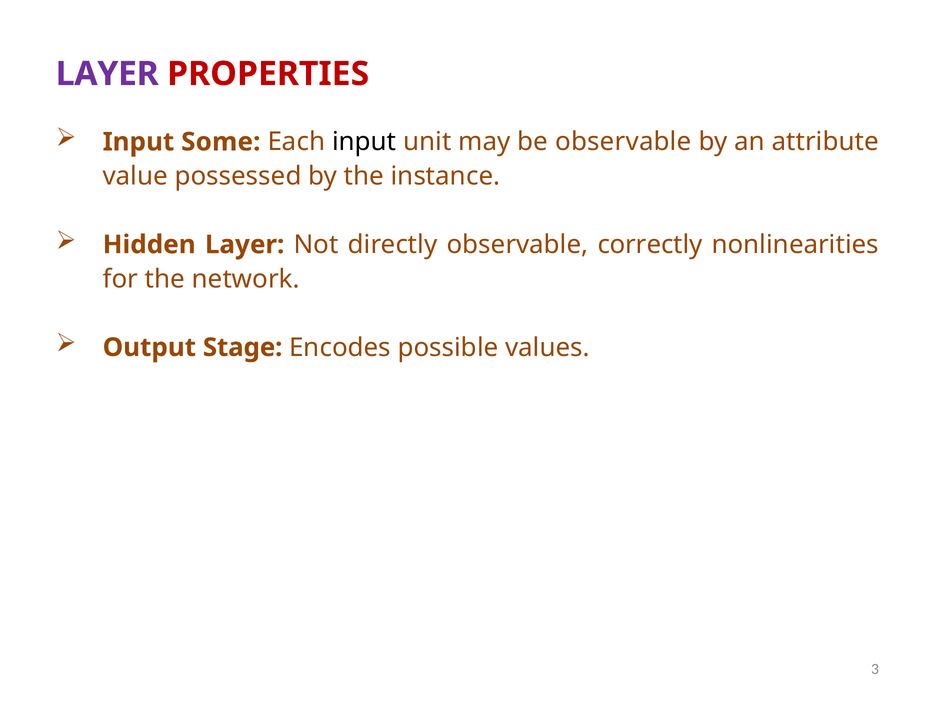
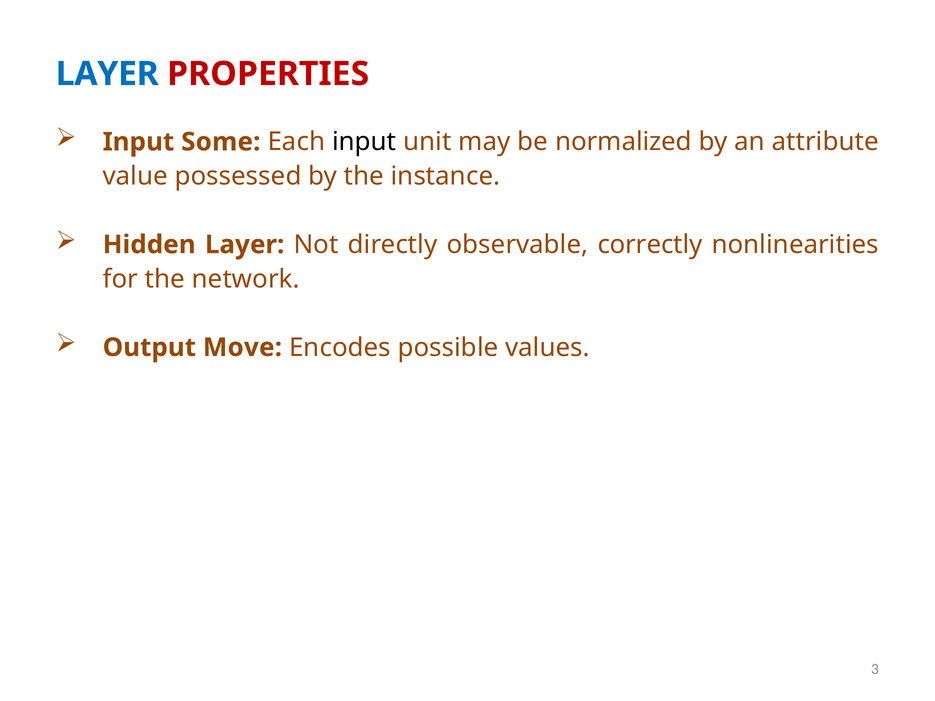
LAYER at (107, 74) colour: purple -> blue
be observable: observable -> normalized
Stage: Stage -> Move
